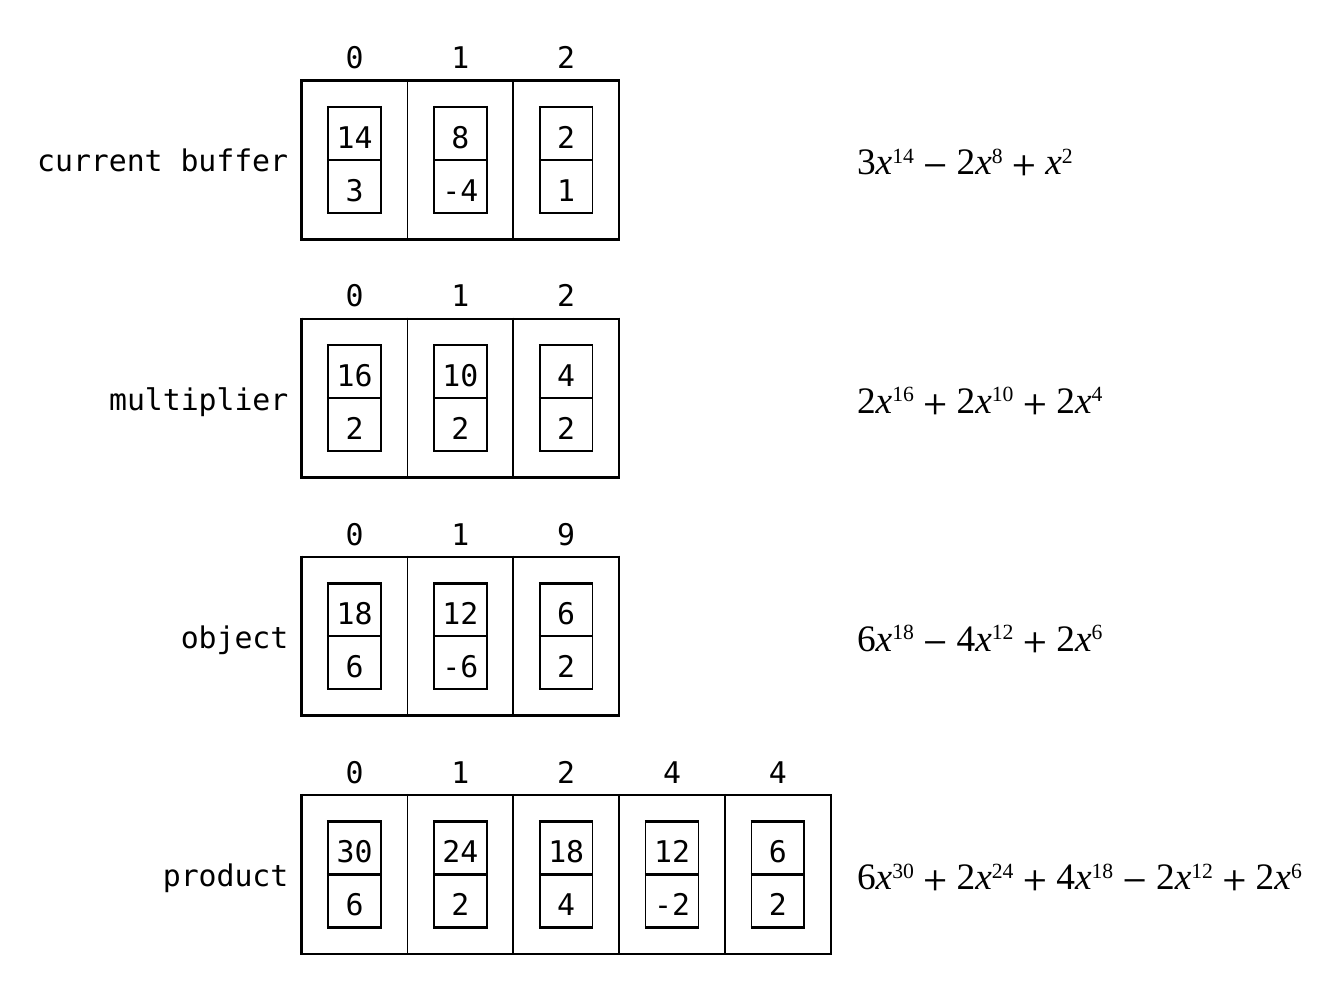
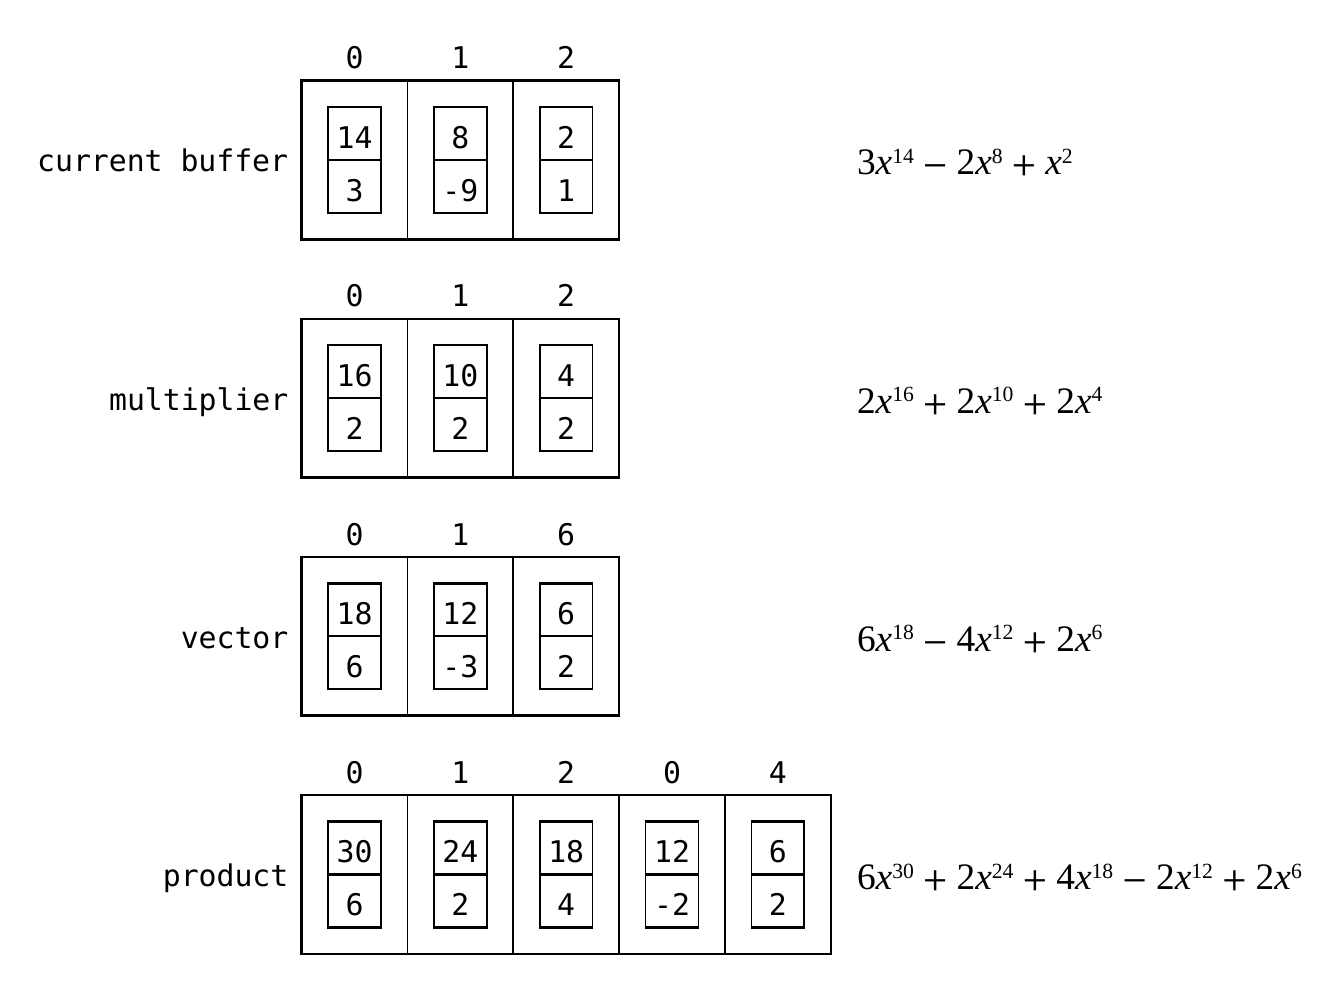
-4: -4 -> -9
1 9: 9 -> 6
object: object -> vector
-6: -6 -> -3
1 2 4: 4 -> 0
